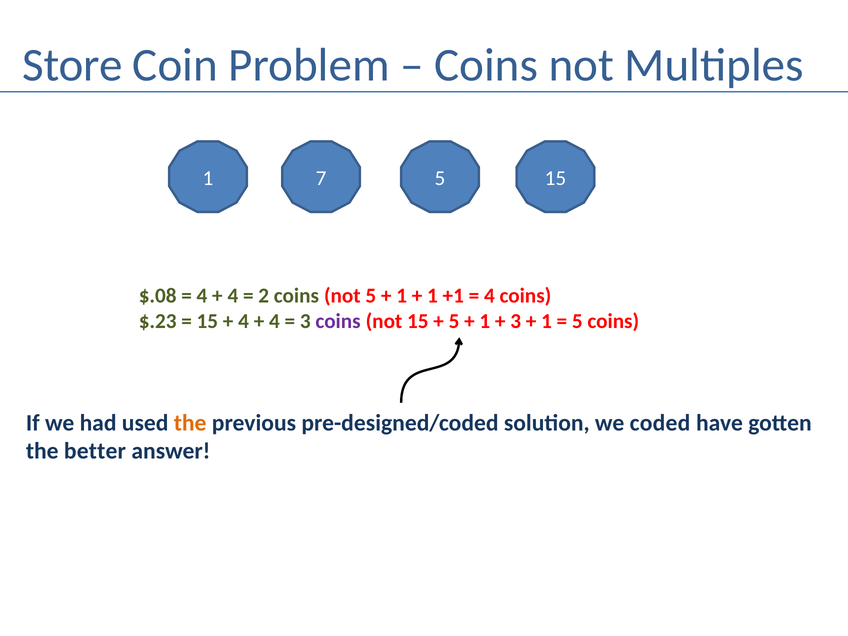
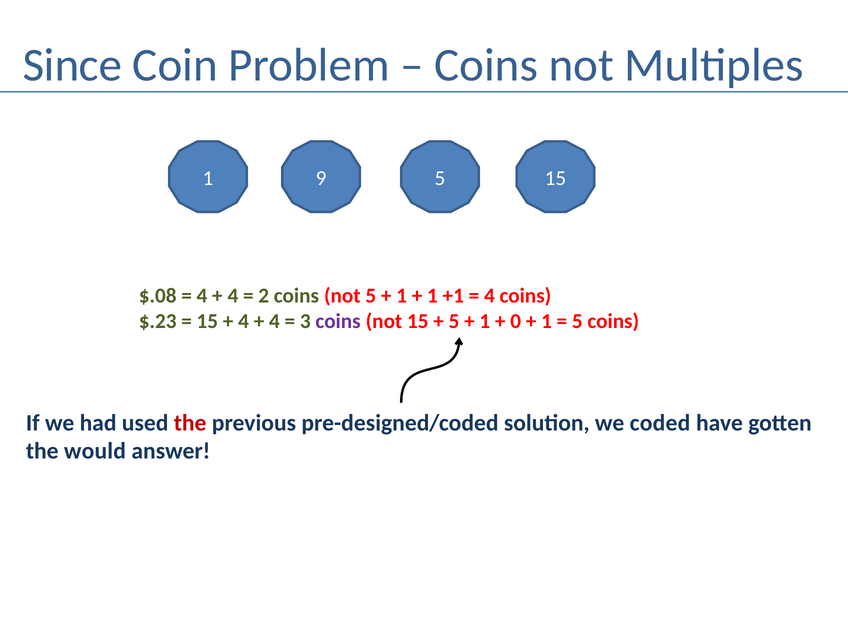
Store: Store -> Since
7: 7 -> 9
3 at (516, 321): 3 -> 0
the at (190, 423) colour: orange -> red
better: better -> would
